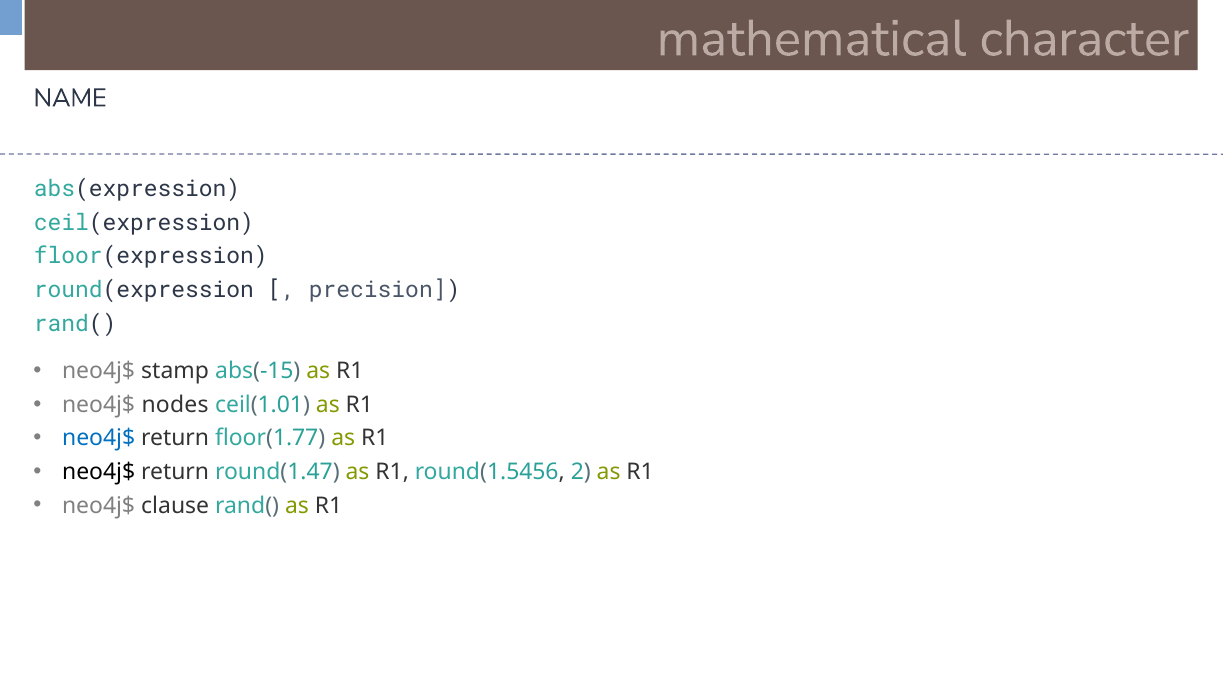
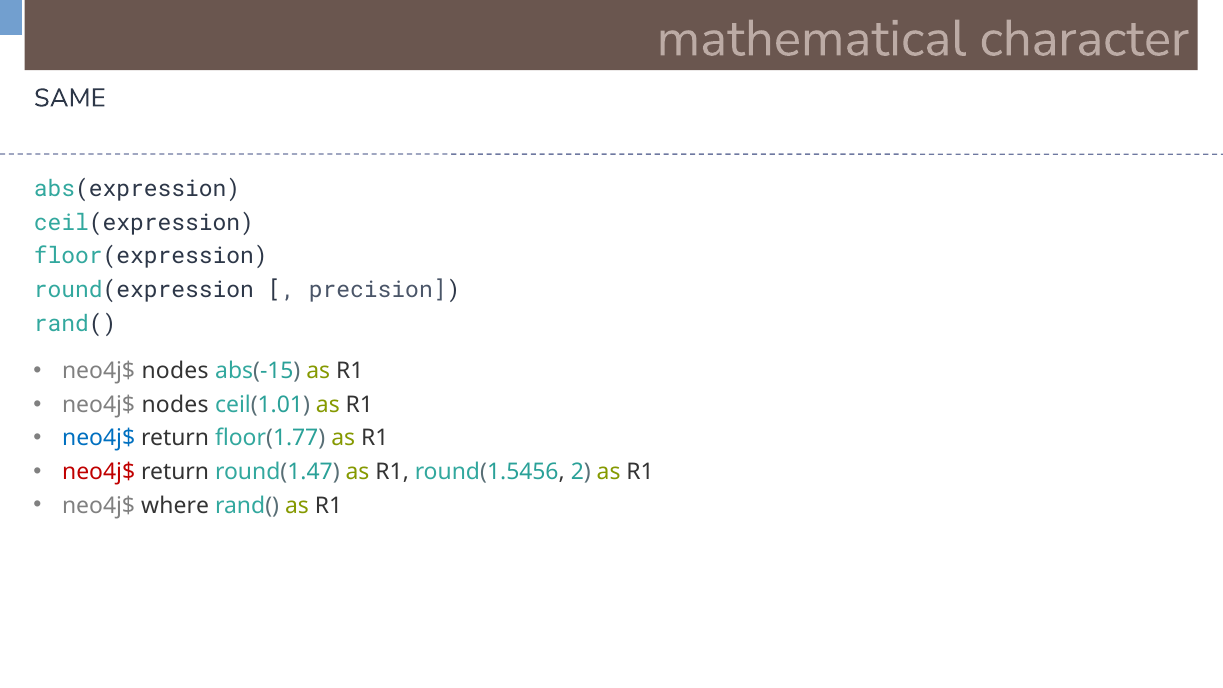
NAME: NAME -> SAME
stamp at (175, 371): stamp -> nodes
neo4j$ at (99, 472) colour: black -> red
clause: clause -> where
